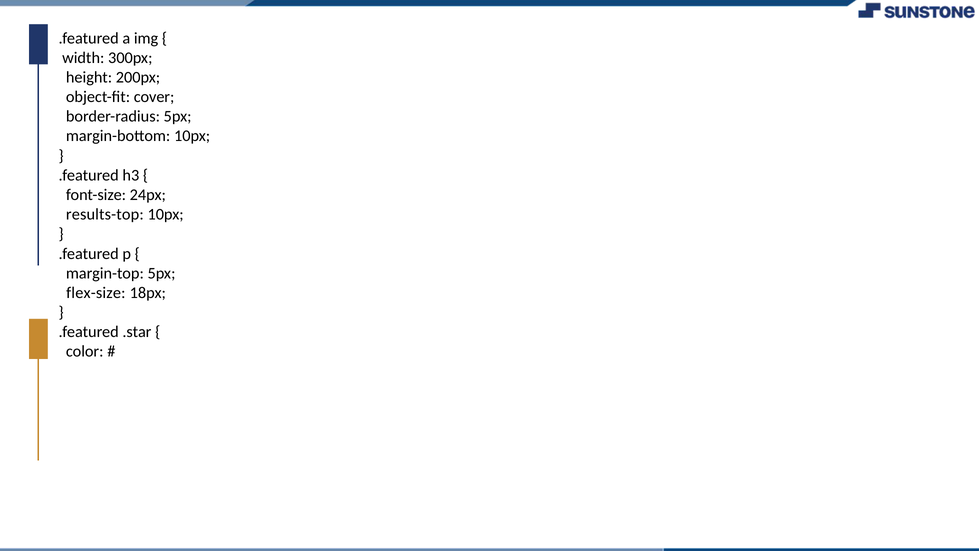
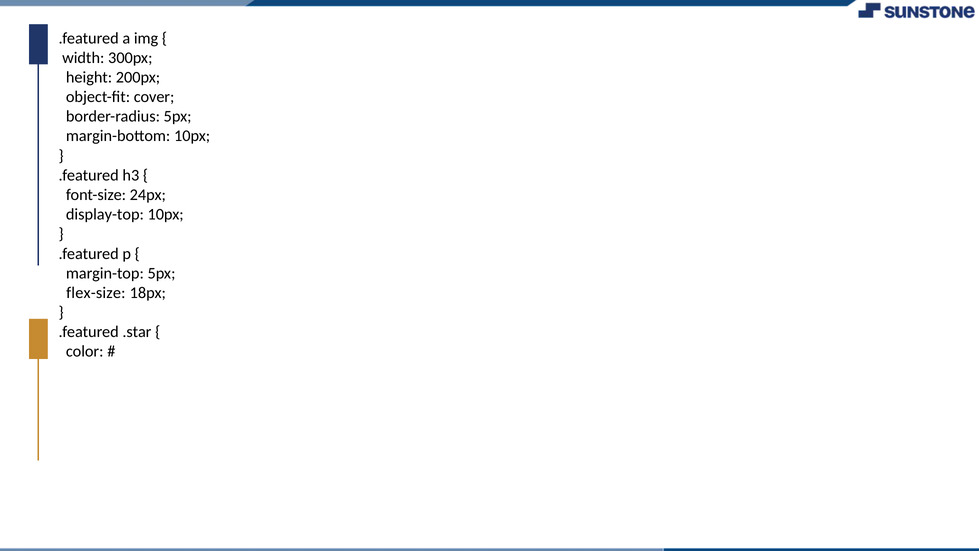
results-top: results-top -> display-top
